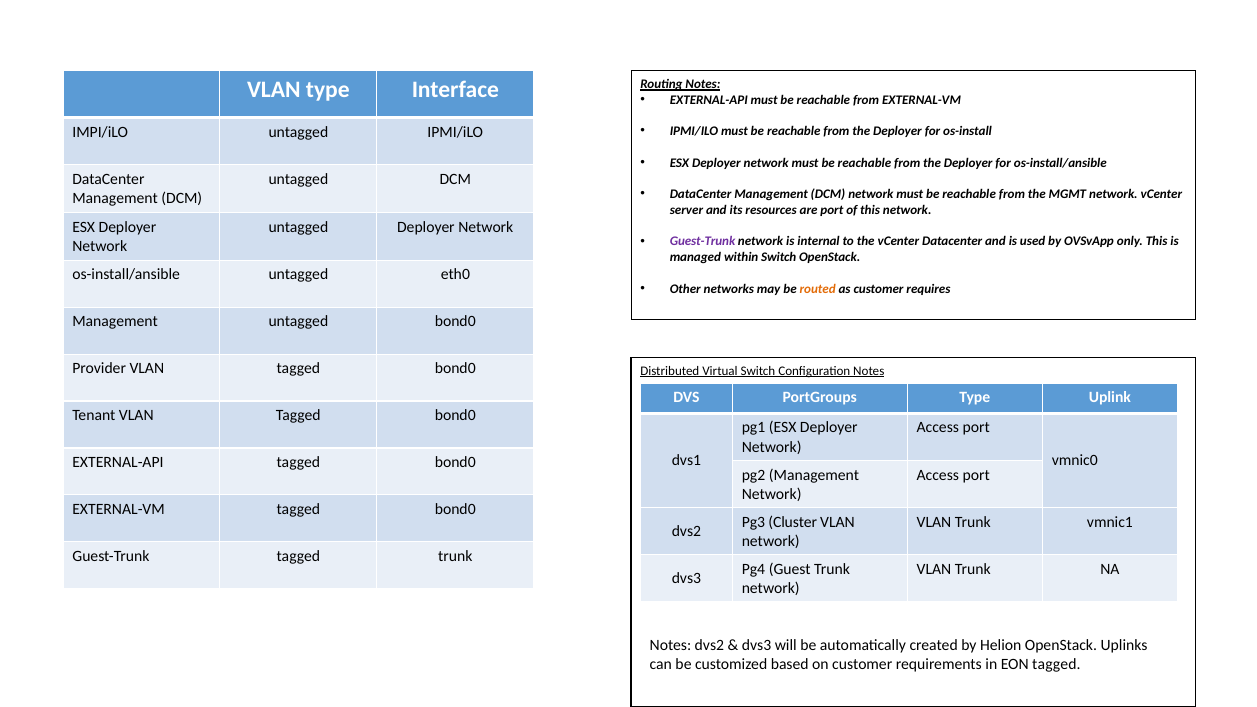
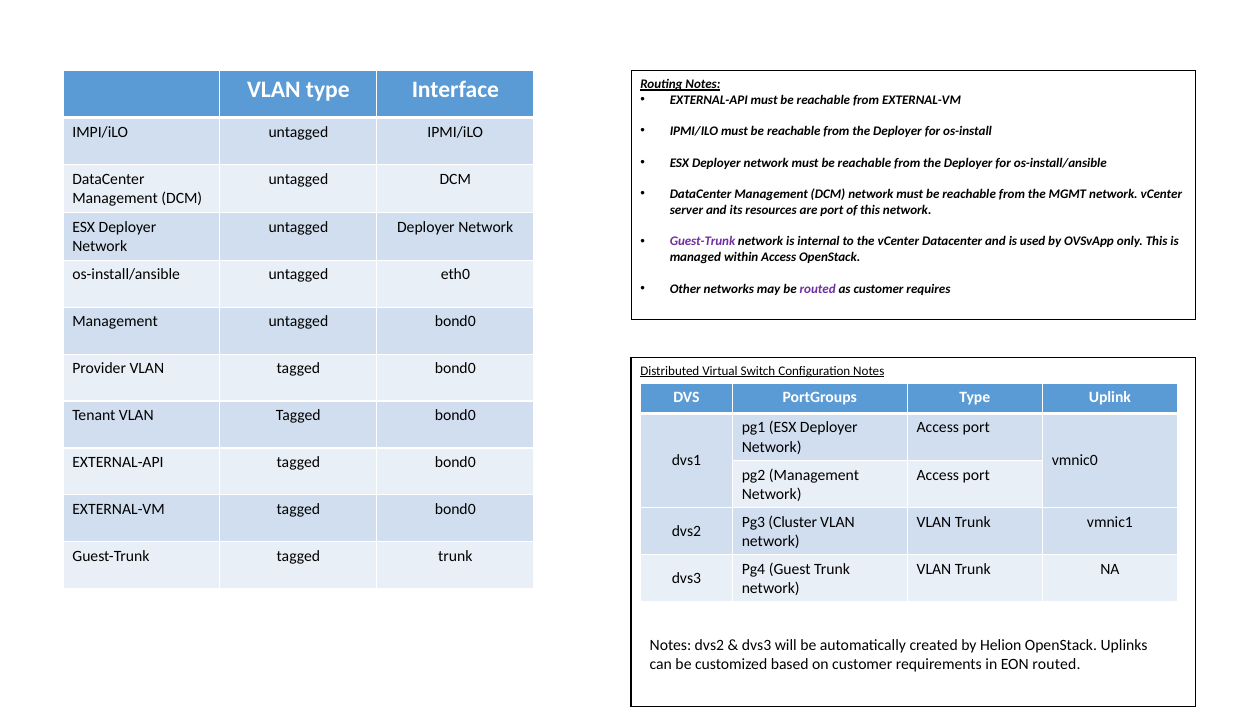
within Switch: Switch -> Access
routed at (818, 289) colour: orange -> purple
EON tagged: tagged -> routed
